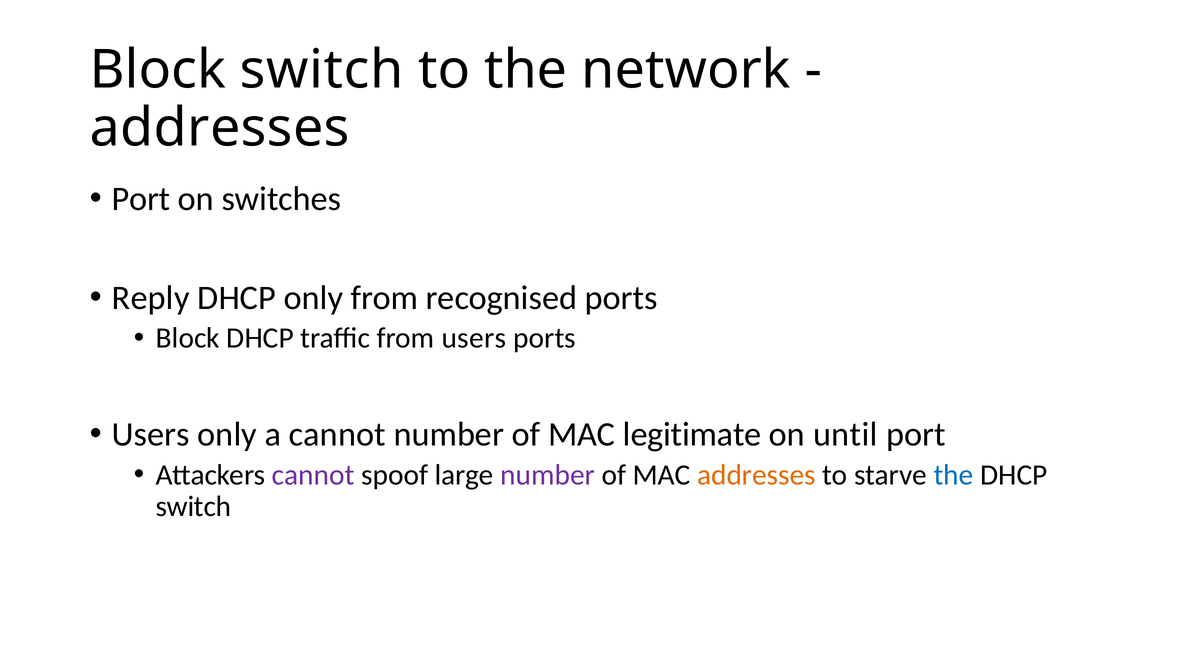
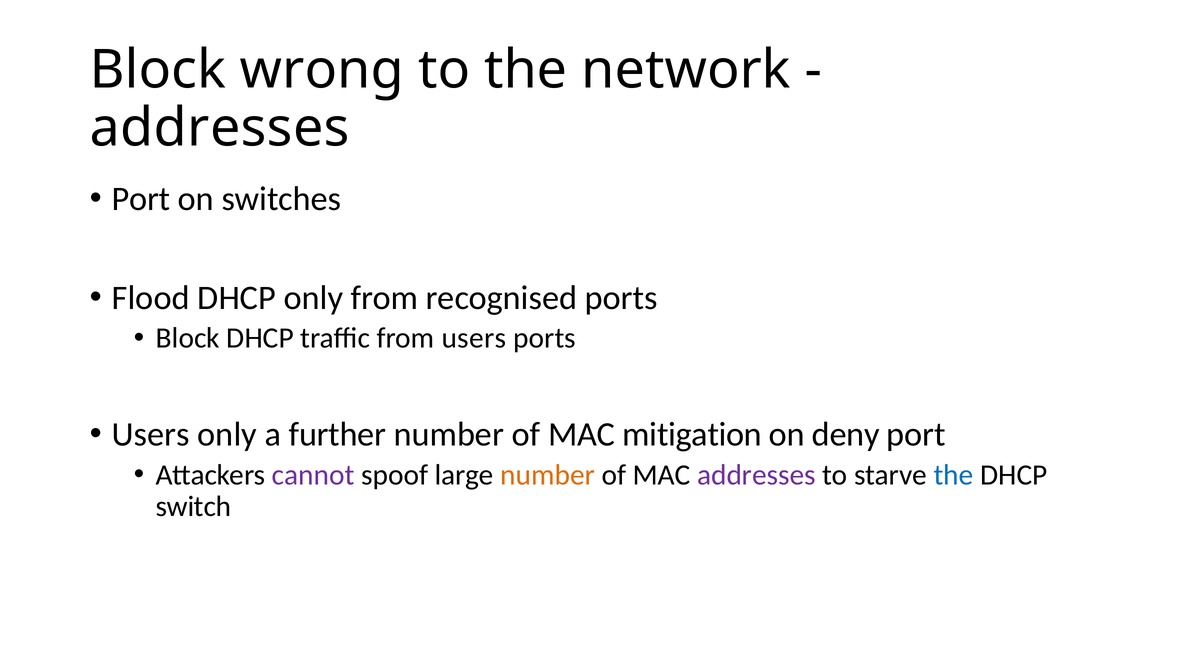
Block switch: switch -> wrong
Reply: Reply -> Flood
a cannot: cannot -> further
legitimate: legitimate -> mitigation
until: until -> deny
number at (548, 475) colour: purple -> orange
addresses at (756, 475) colour: orange -> purple
